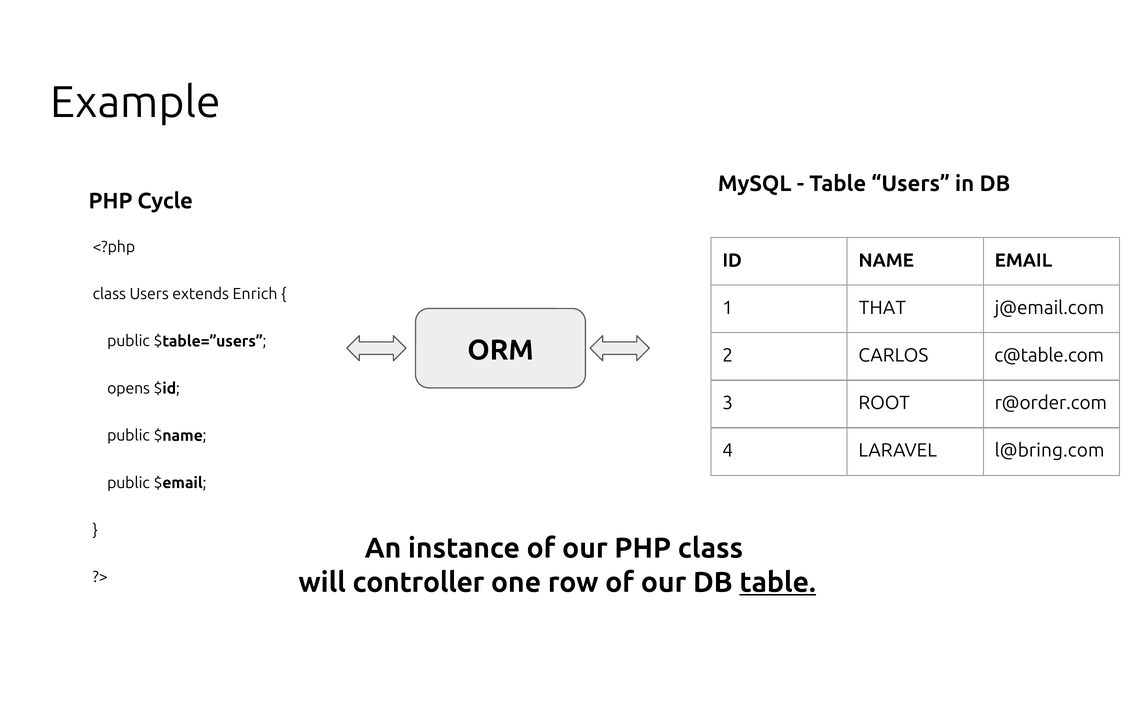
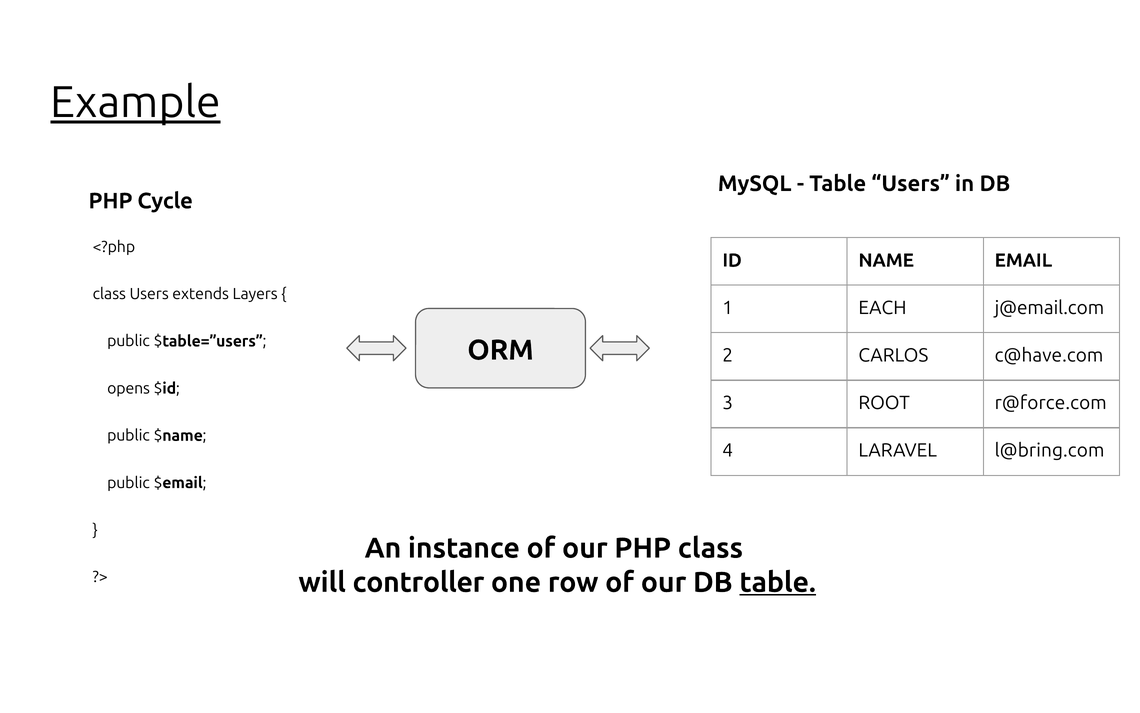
Example underline: none -> present
Enrich: Enrich -> Layers
THAT: THAT -> EACH
c@table.com: c@table.com -> c@have.com
r@order.com: r@order.com -> r@force.com
